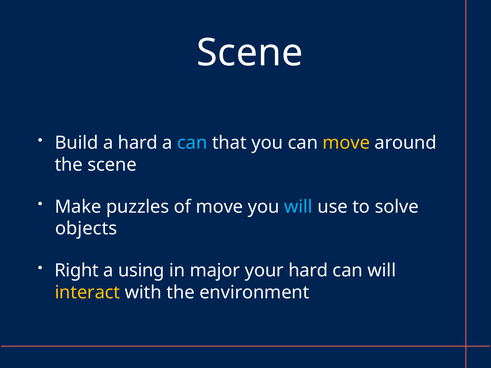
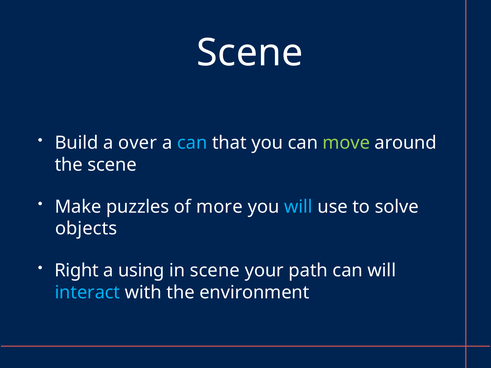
a hard: hard -> over
move at (346, 143) colour: yellow -> light green
of move: move -> more
in major: major -> scene
your hard: hard -> path
interact colour: yellow -> light blue
